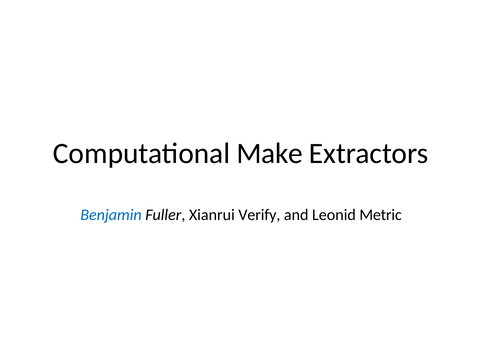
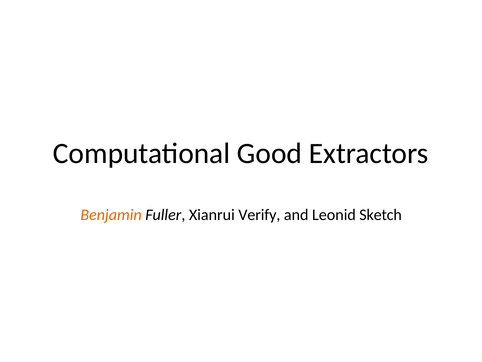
Make: Make -> Good
Benjamin colour: blue -> orange
Metric: Metric -> Sketch
